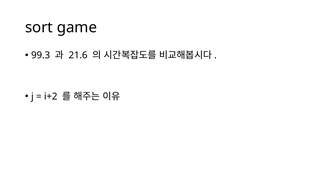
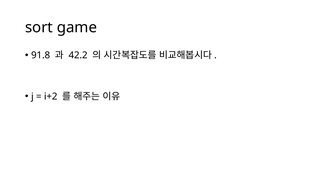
99.3: 99.3 -> 91.8
21.6: 21.6 -> 42.2
